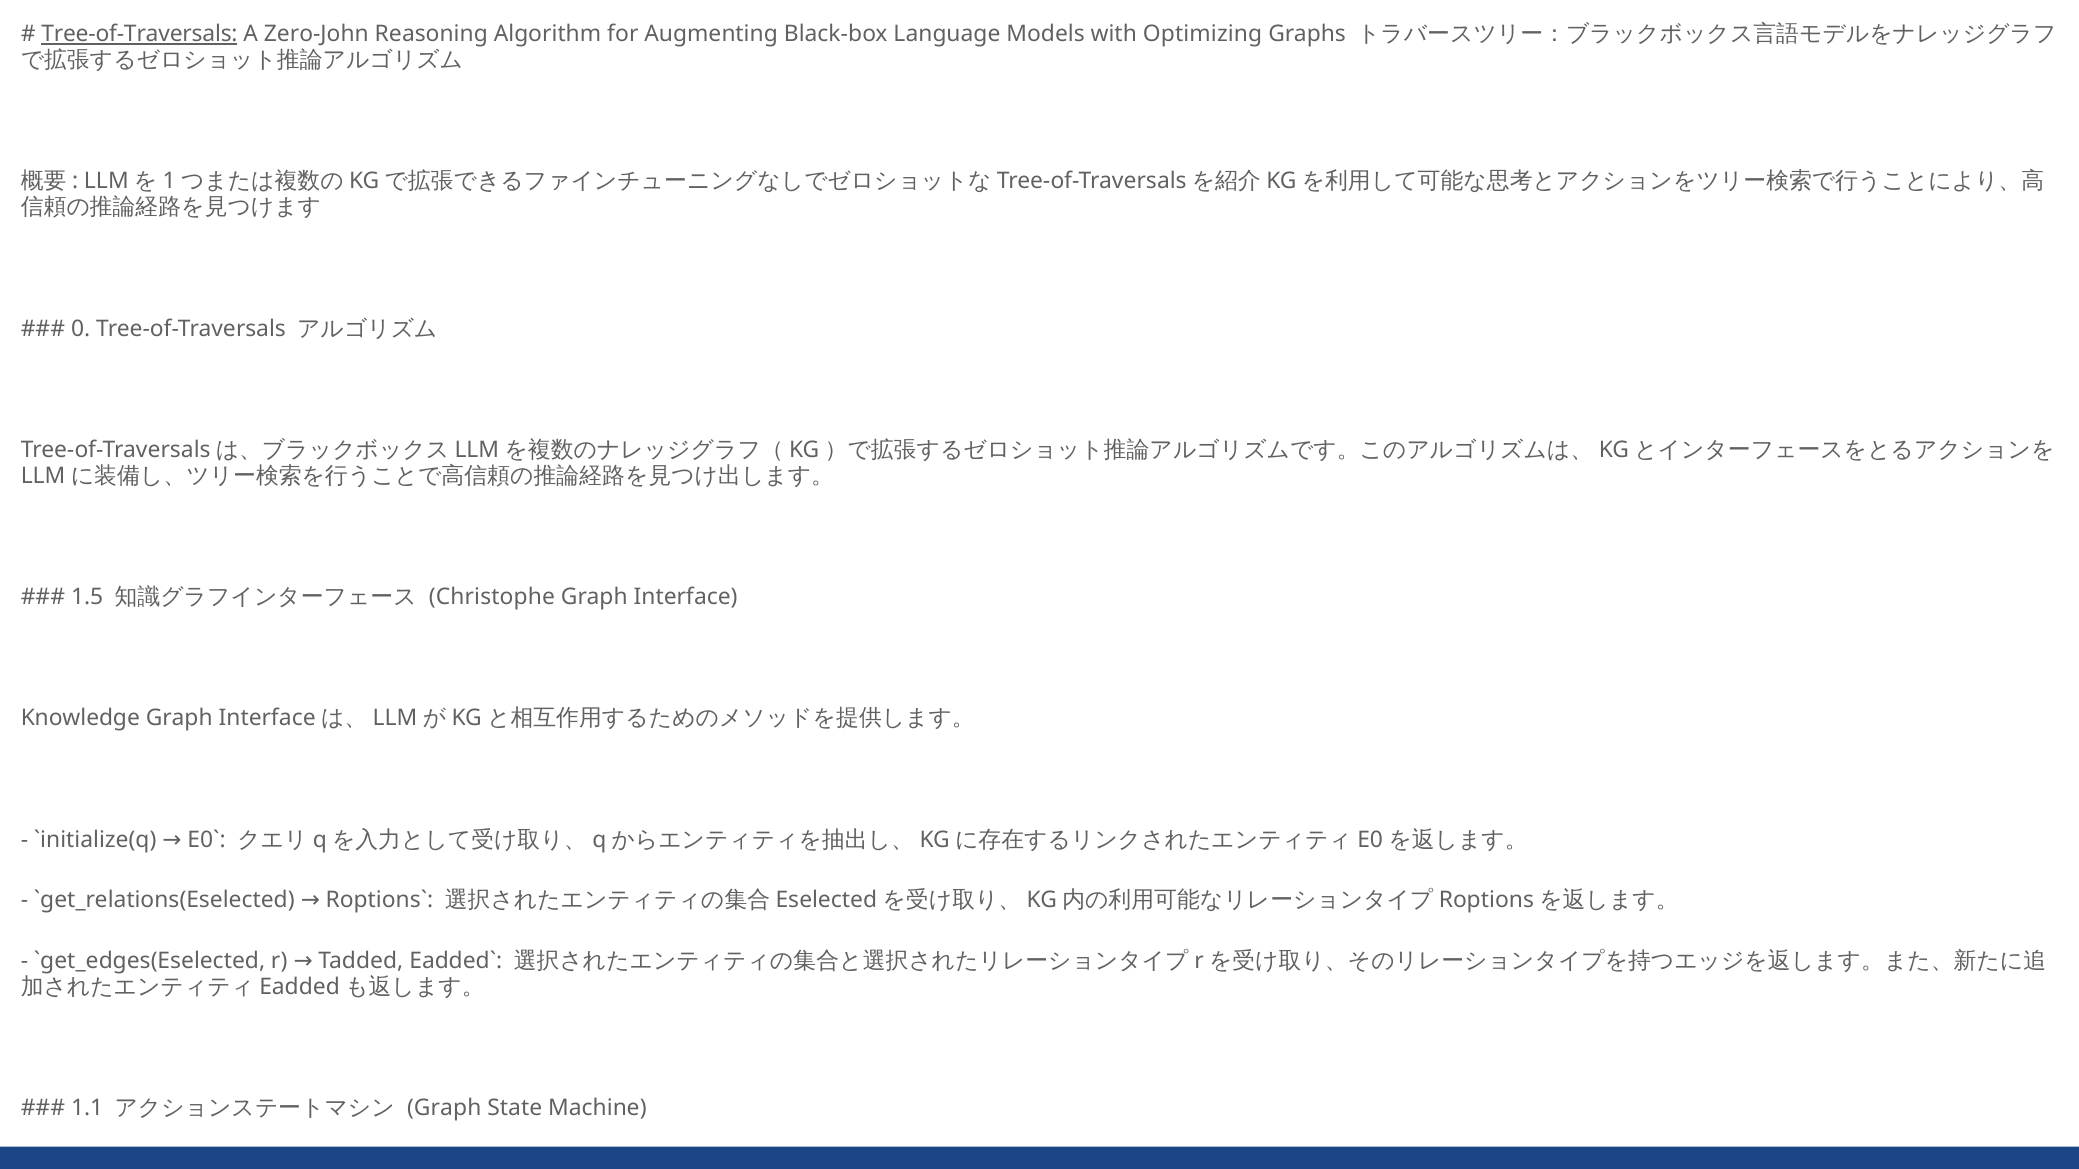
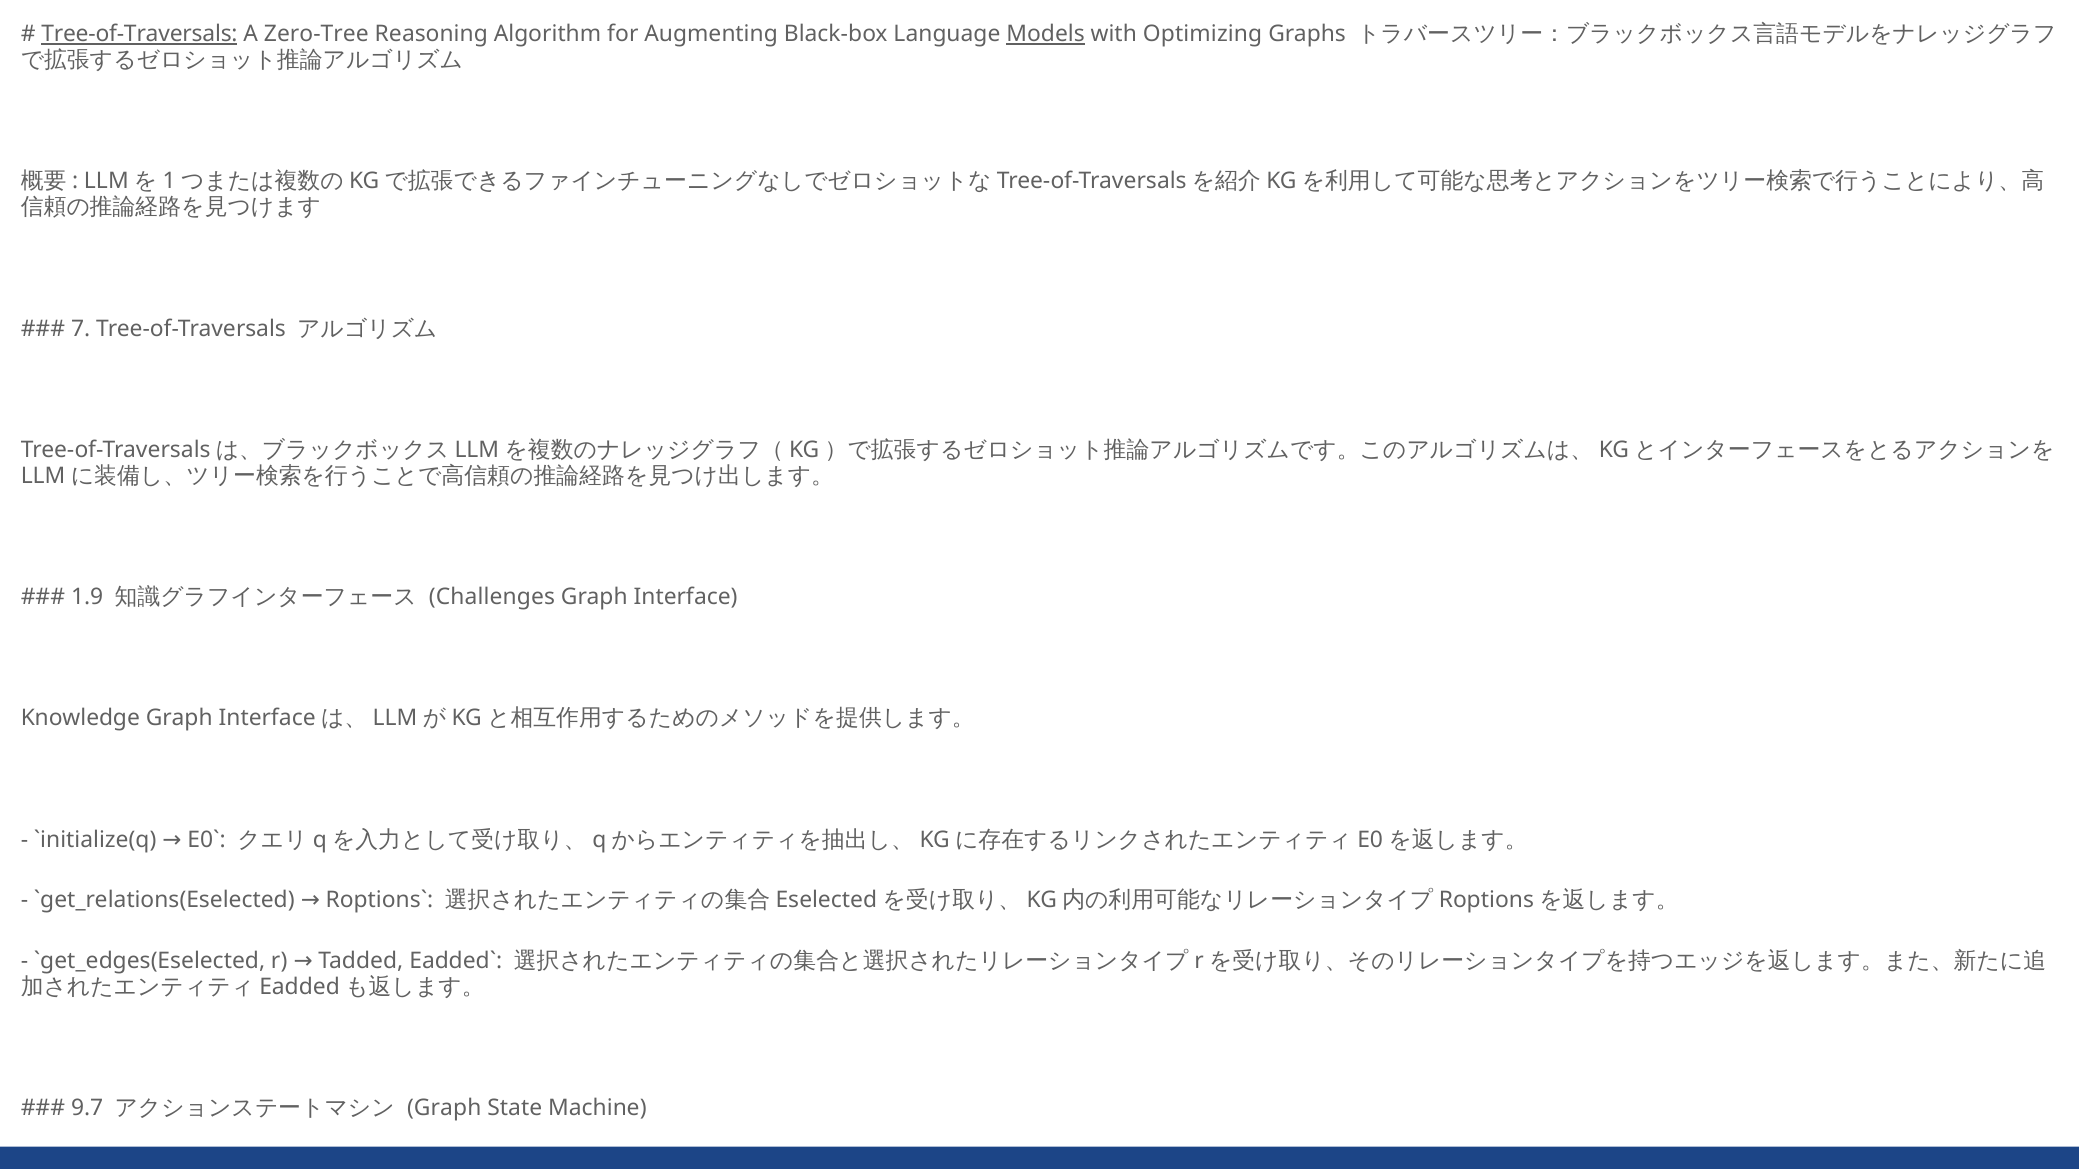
Zero-John: Zero-John -> Zero-Tree
Models underline: none -> present
0: 0 -> 7
1.5: 1.5 -> 1.9
Christophe: Christophe -> Challenges
1.1: 1.1 -> 9.7
